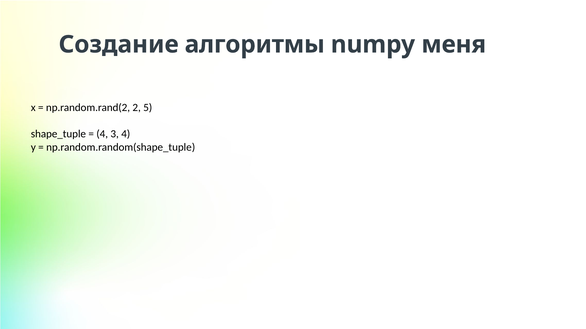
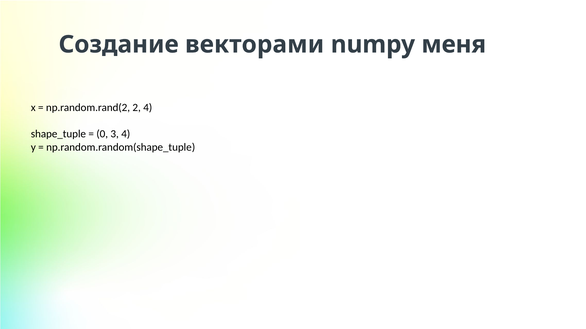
алгоритмы: алгоритмы -> векторами
2 5: 5 -> 4
4 at (102, 134): 4 -> 0
